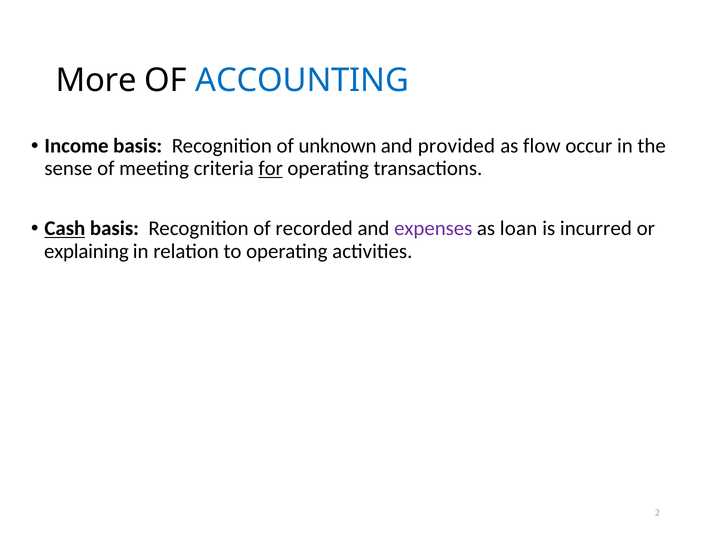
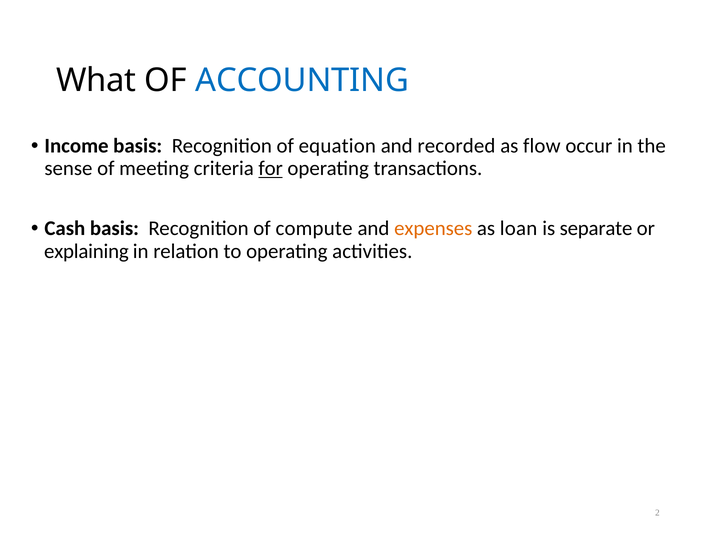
More: More -> What
unknown: unknown -> equation
provided: provided -> recorded
Cash underline: present -> none
recorded: recorded -> compute
expenses colour: purple -> orange
incurred: incurred -> separate
